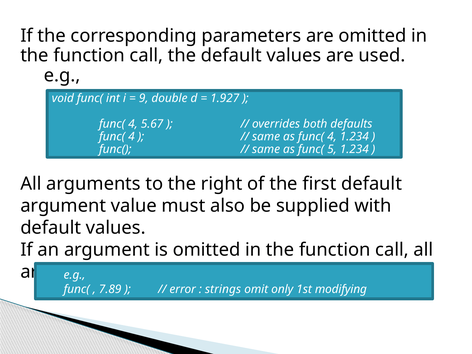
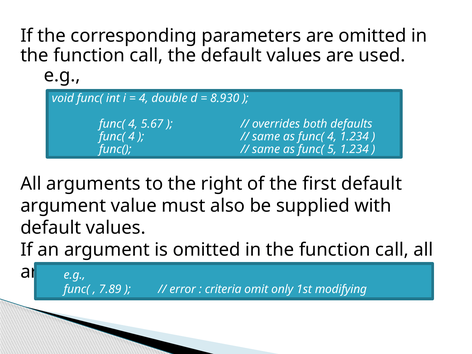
9 at (144, 98): 9 -> 4
1.927: 1.927 -> 8.930
strings: strings -> criteria
